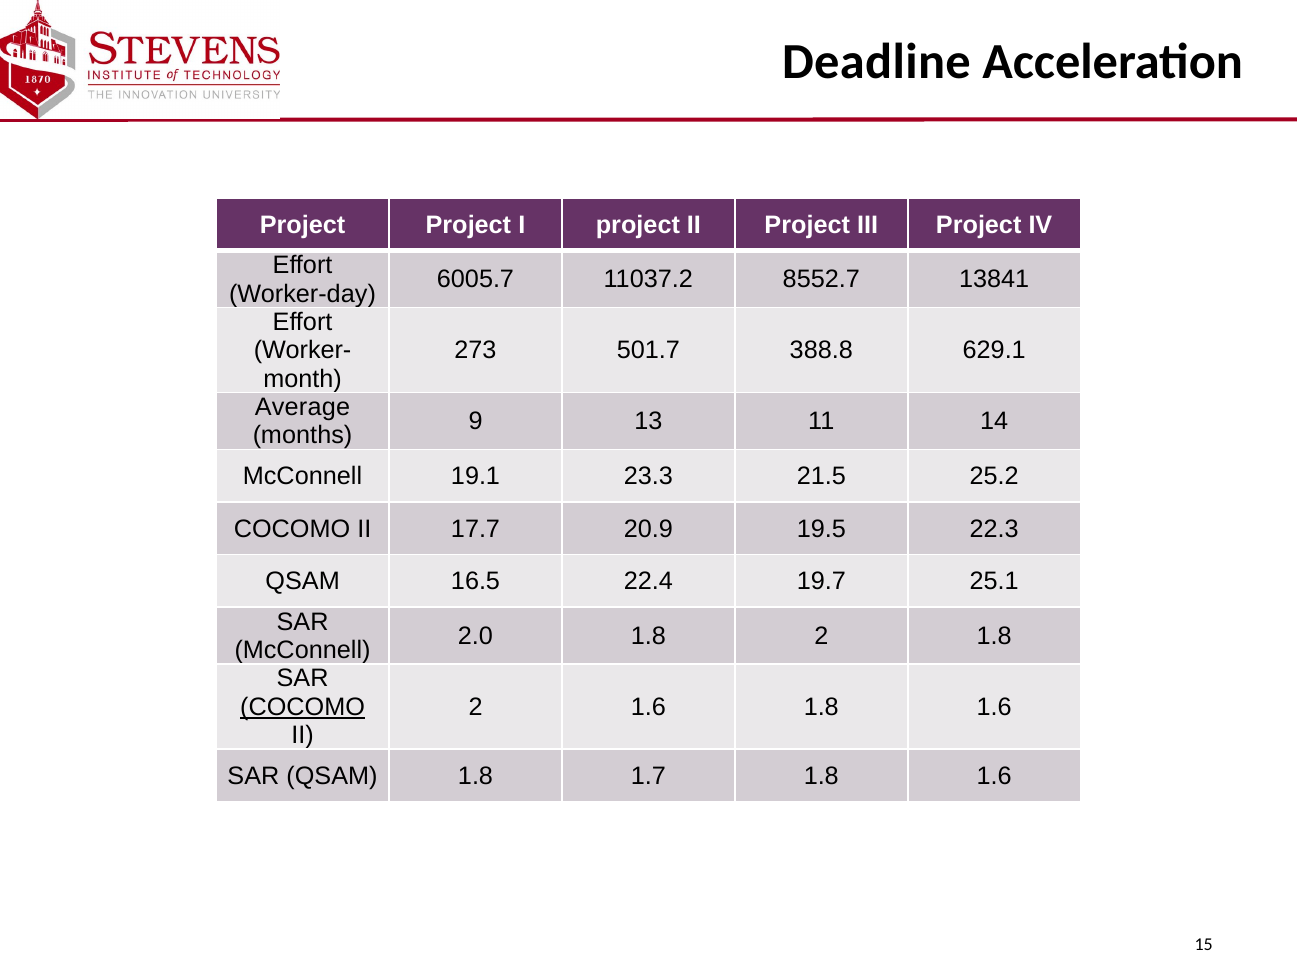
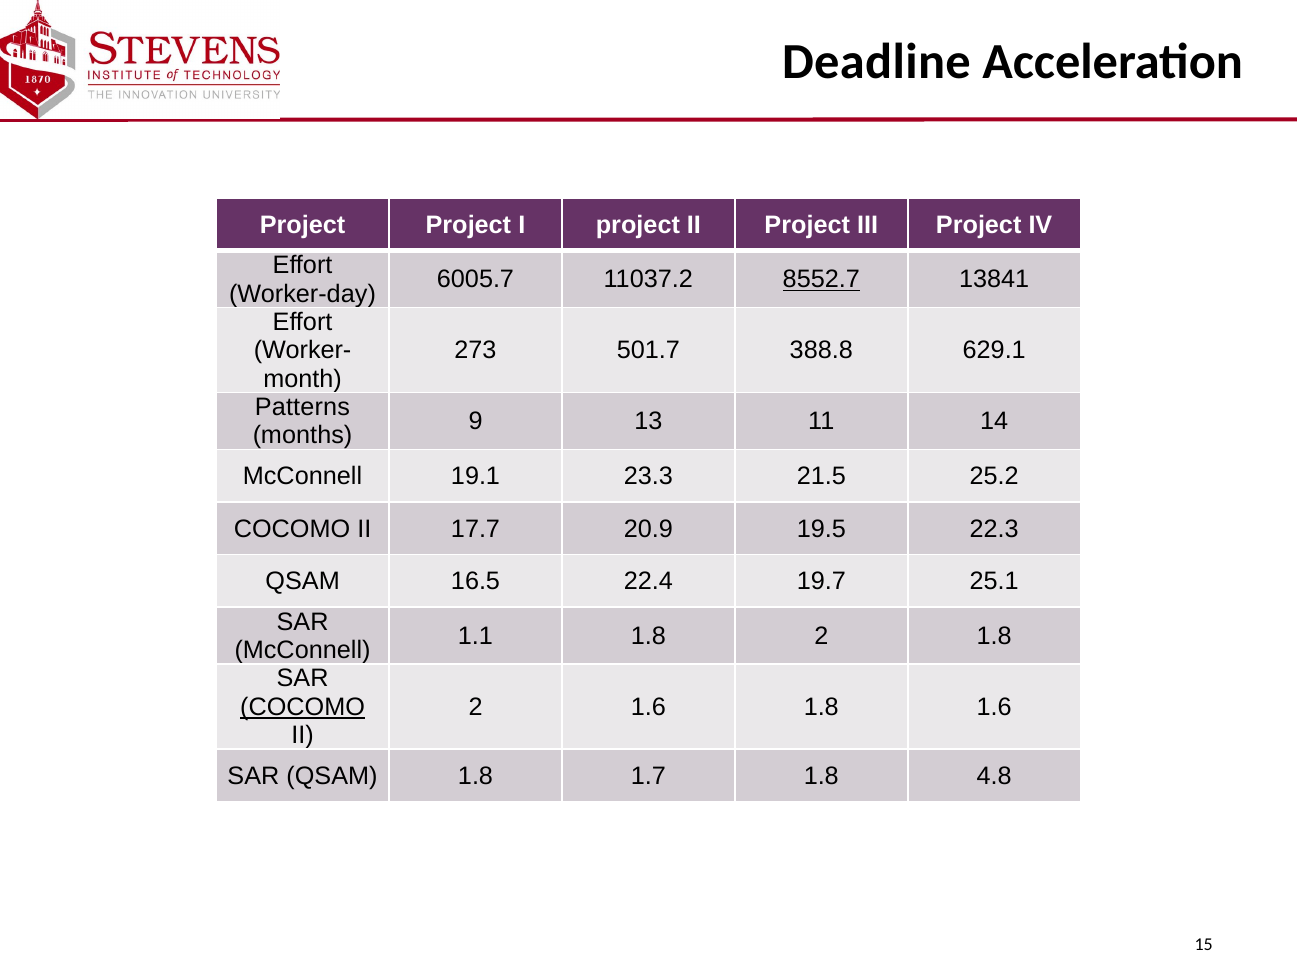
8552.7 underline: none -> present
Average: Average -> Patterns
2.0: 2.0 -> 1.1
1.7 1.8 1.6: 1.6 -> 4.8
